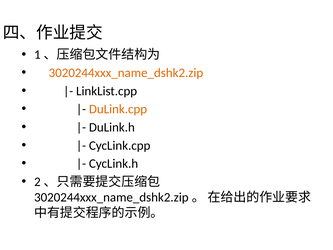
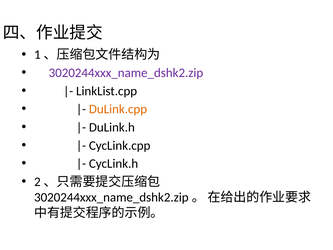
3020244xxx_name_dshk2.zip colour: orange -> purple
